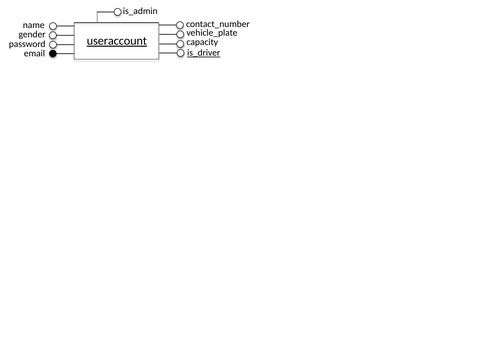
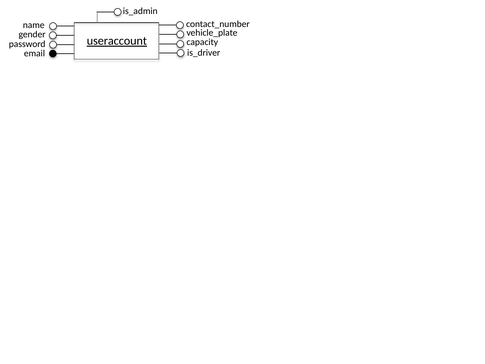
is_driver underline: present -> none
